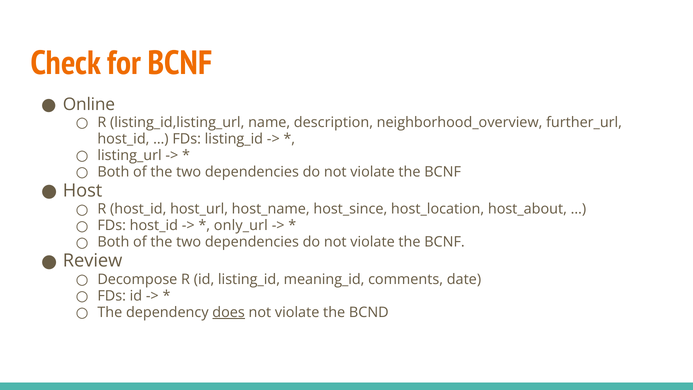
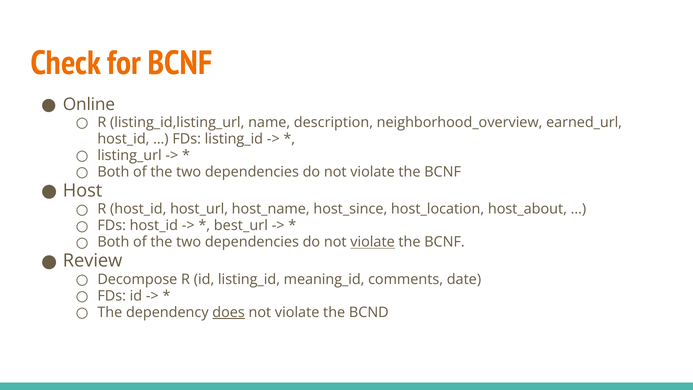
further_url: further_url -> earned_url
only_url: only_url -> best_url
violate at (373, 242) underline: none -> present
